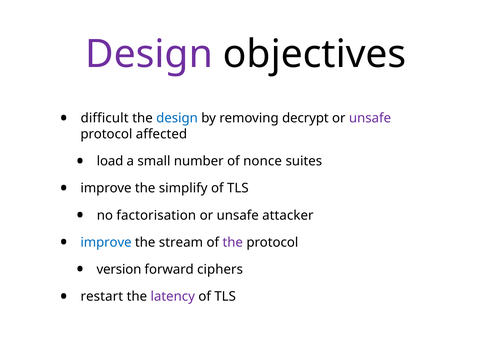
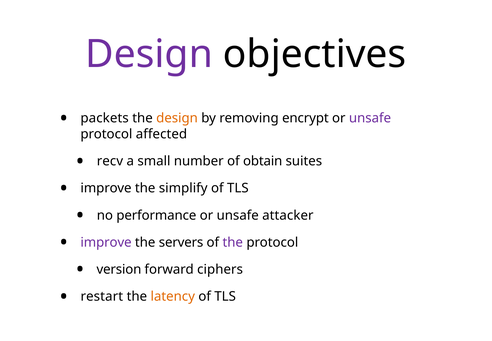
difficult: difficult -> packets
design at (177, 118) colour: blue -> orange
decrypt: decrypt -> encrypt
load: load -> recv
nonce: nonce -> obtain
factorisation: factorisation -> performance
improve at (106, 242) colour: blue -> purple
stream: stream -> servers
latency colour: purple -> orange
